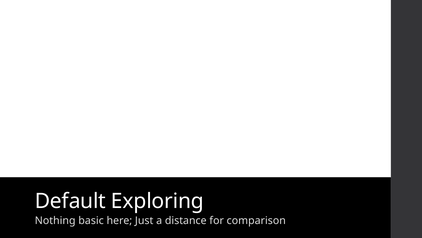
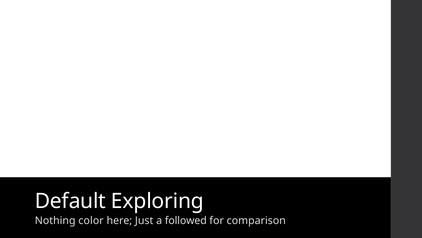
basic: basic -> color
distance: distance -> followed
